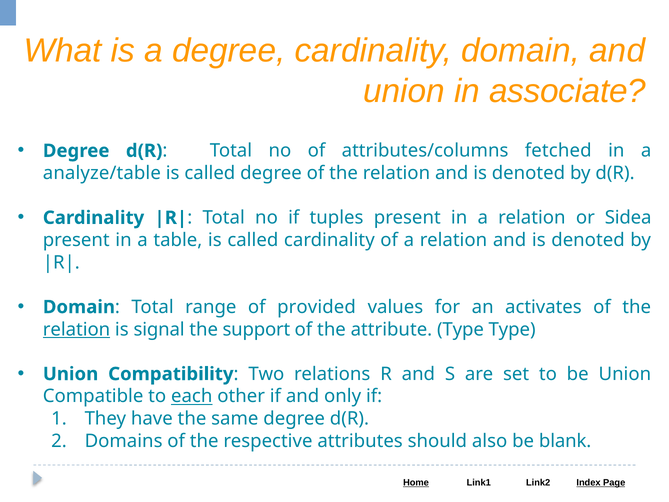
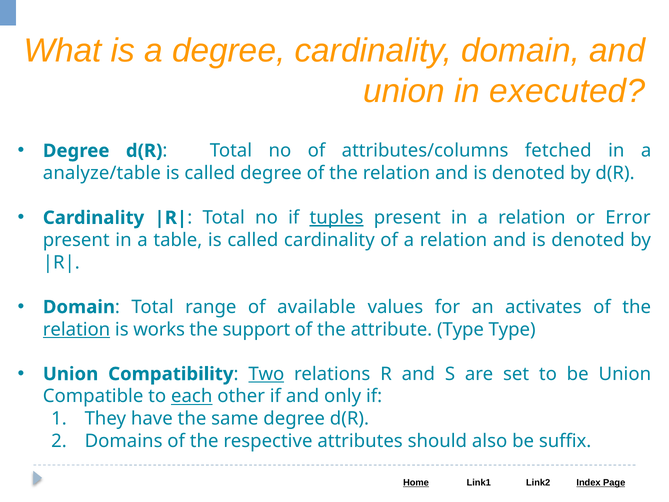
associate: associate -> executed
tuples underline: none -> present
Sidea: Sidea -> Error
provided: provided -> available
signal: signal -> works
Two underline: none -> present
blank: blank -> suffix
